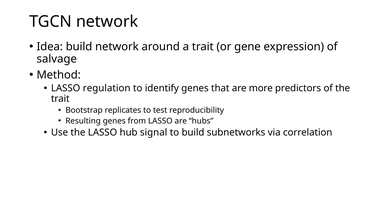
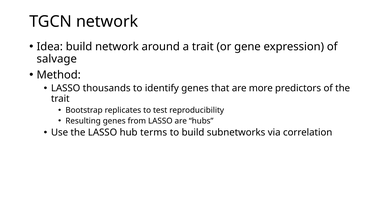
regulation: regulation -> thousands
signal: signal -> terms
